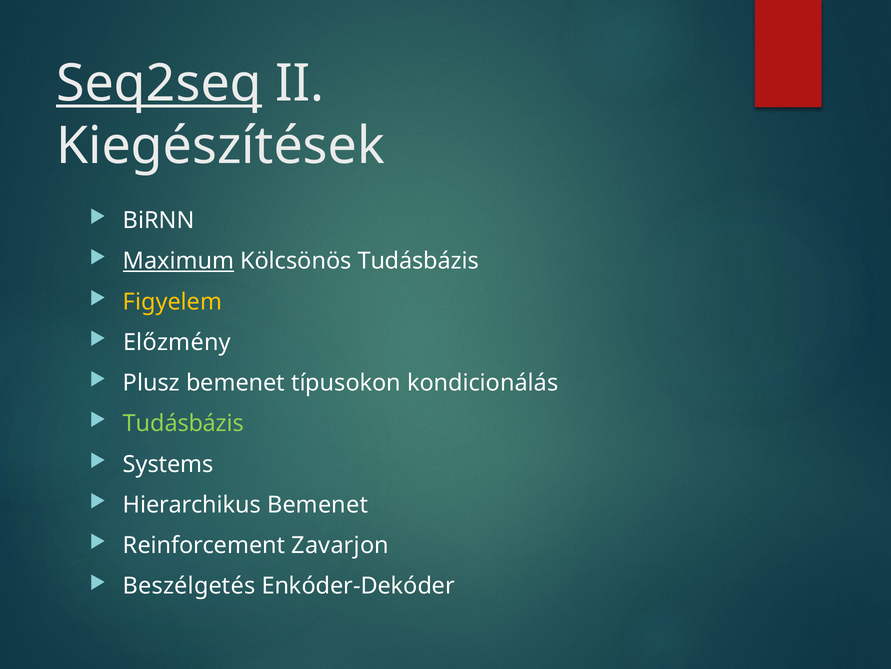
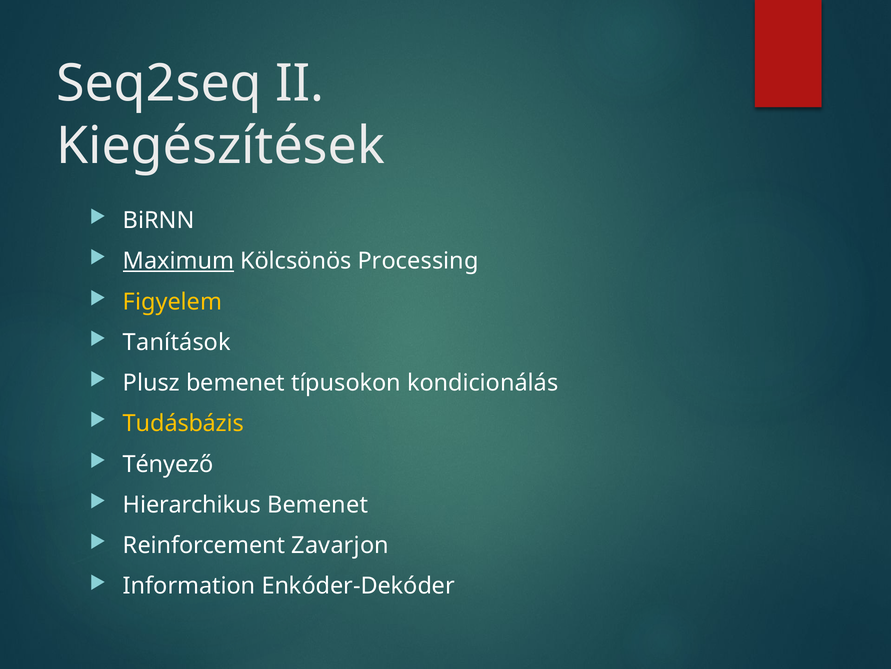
Seq2seq underline: present -> none
Kölcsönös Tudásbázis: Tudásbázis -> Processing
Előzmény: Előzmény -> Tanítások
Tudásbázis at (183, 423) colour: light green -> yellow
Systems: Systems -> Tényező
Beszélgetés: Beszélgetés -> Information
